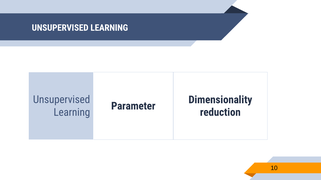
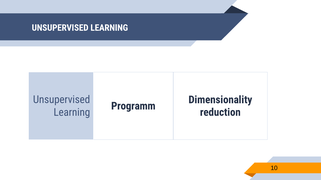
Parameter: Parameter -> Programm
